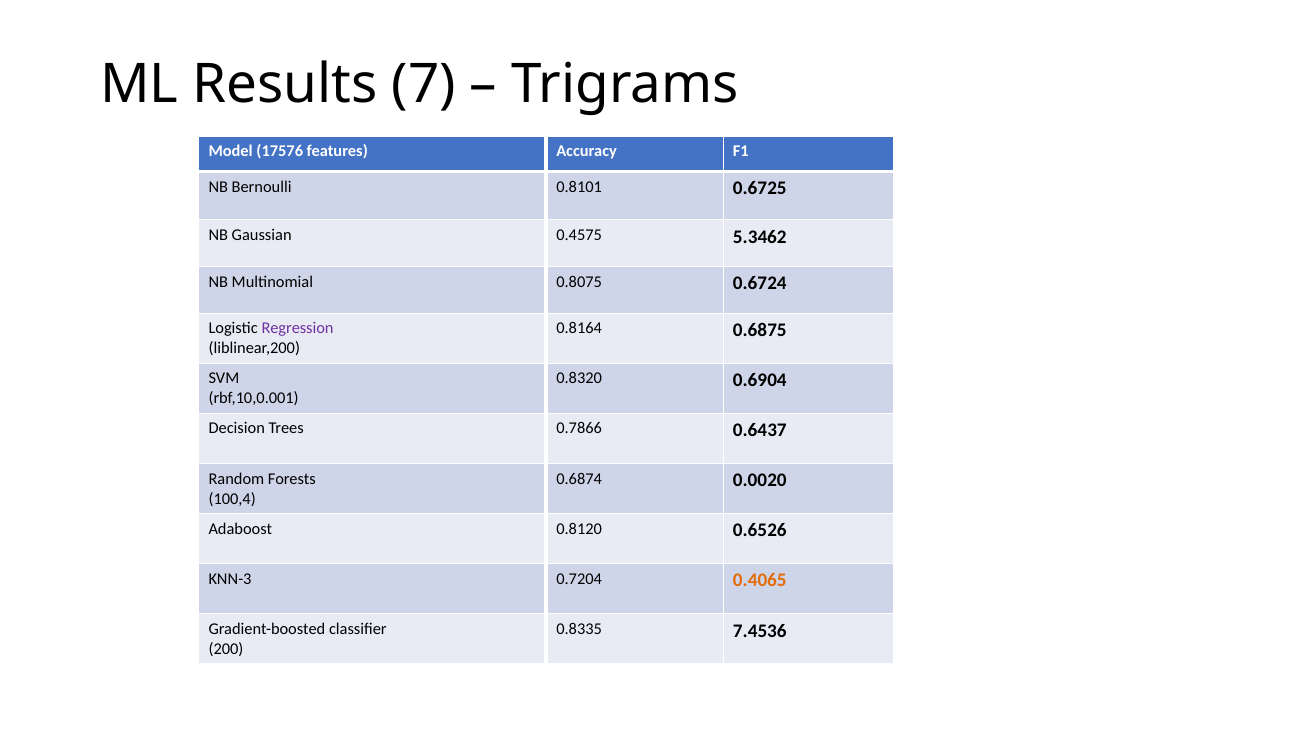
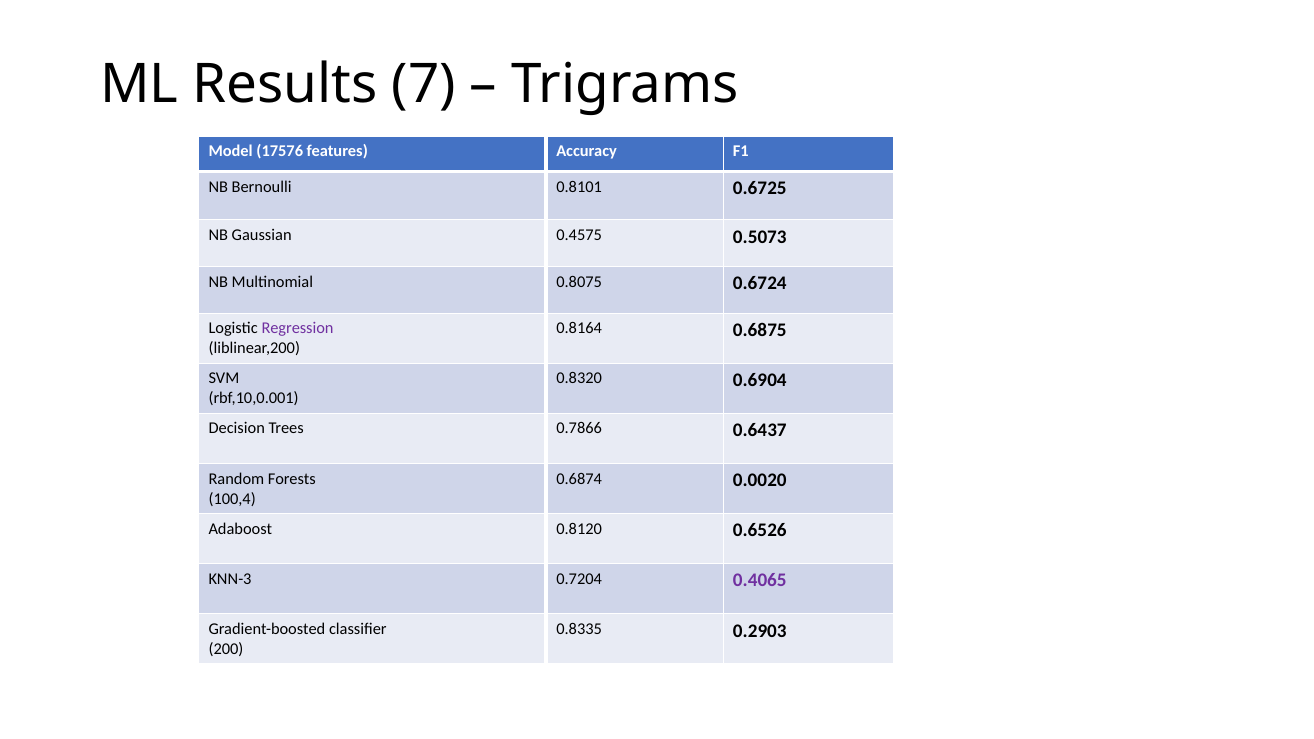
5.3462: 5.3462 -> 0.5073
0.4065 colour: orange -> purple
7.4536: 7.4536 -> 0.2903
